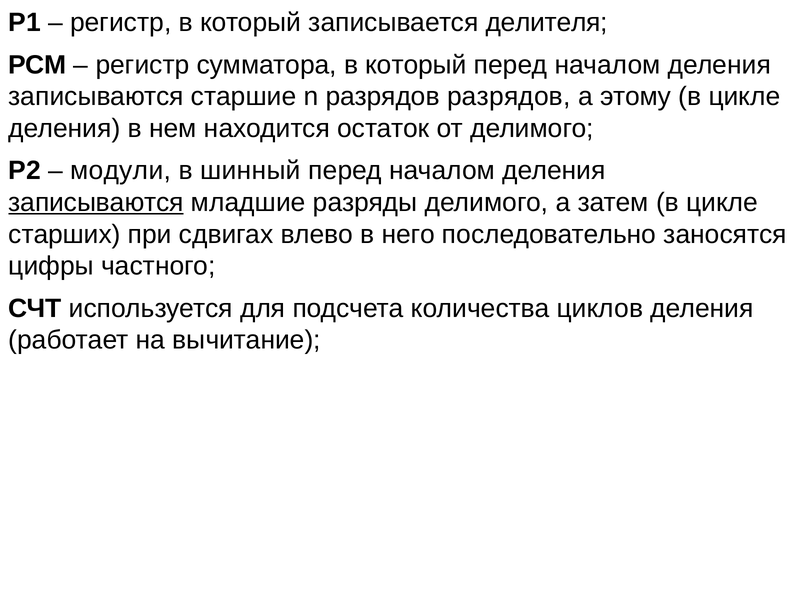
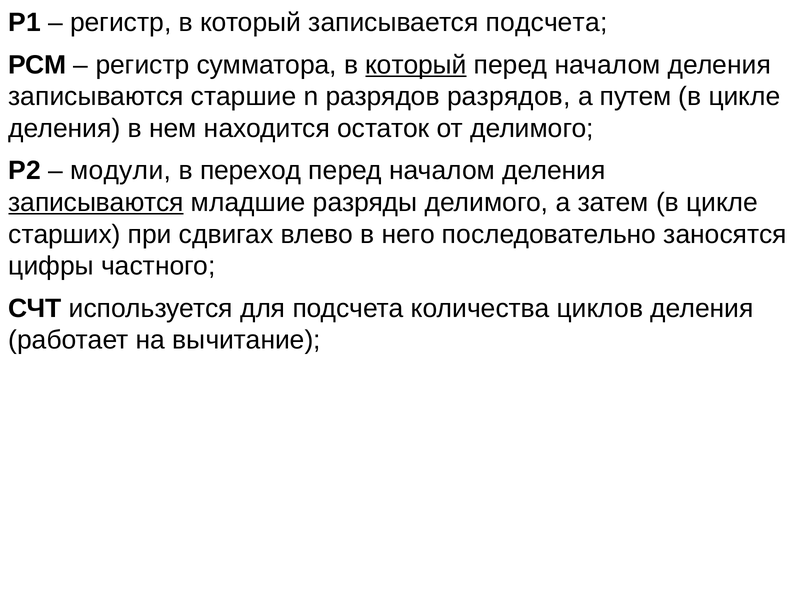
записывается делителя: делителя -> подсчета
который at (416, 65) underline: none -> present
этому: этому -> путем
шинный: шинный -> переход
